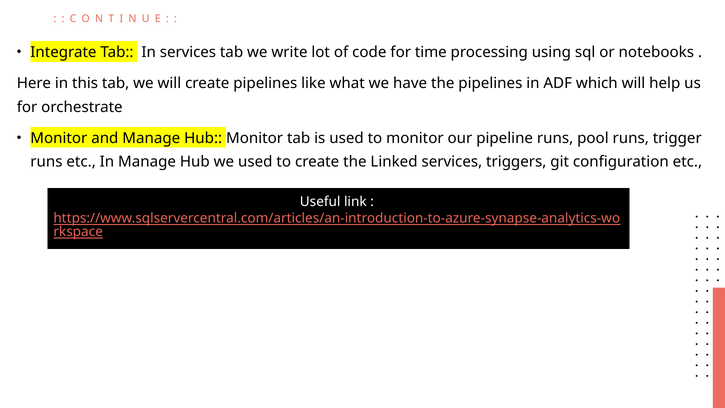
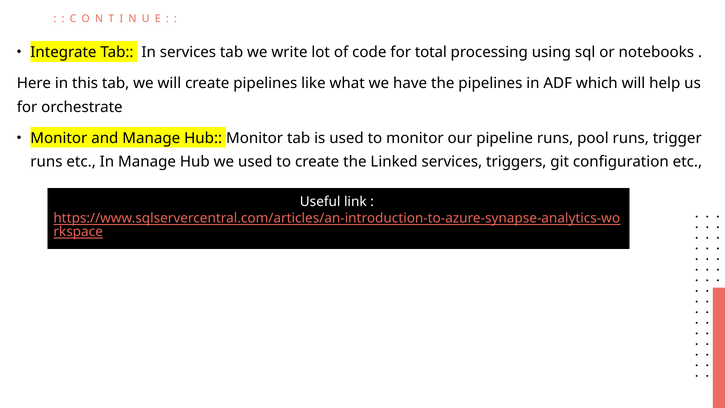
time: time -> total
